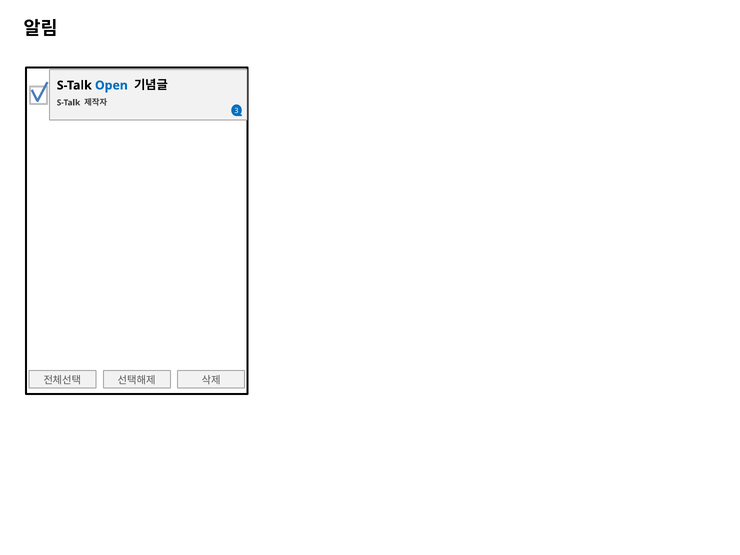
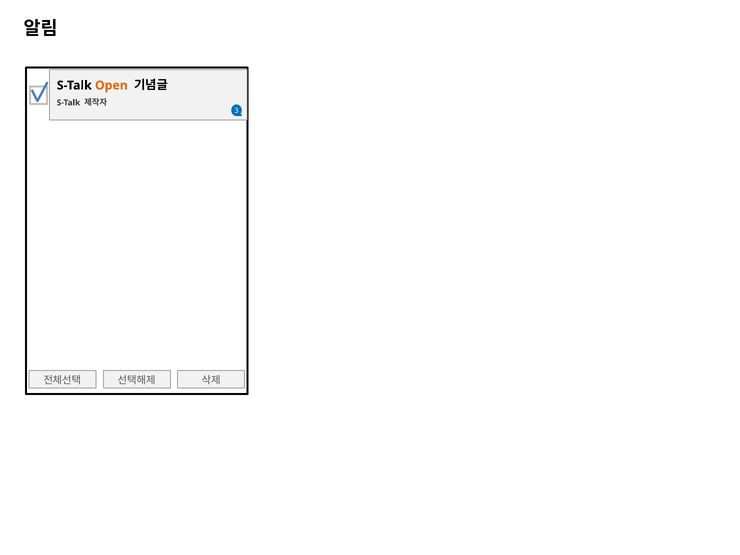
Open colour: blue -> orange
